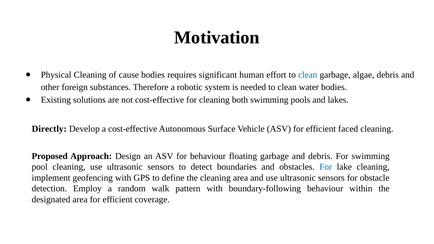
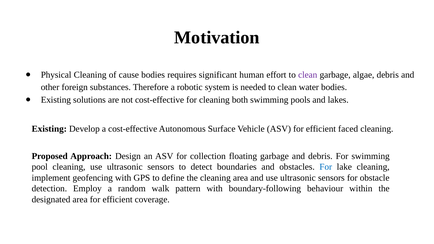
clean at (308, 75) colour: blue -> purple
Directly at (49, 129): Directly -> Existing
for behaviour: behaviour -> collection
